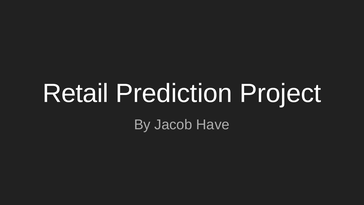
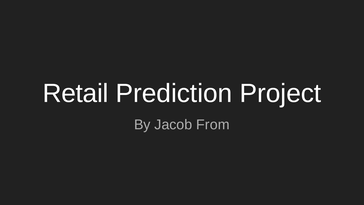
Have: Have -> From
